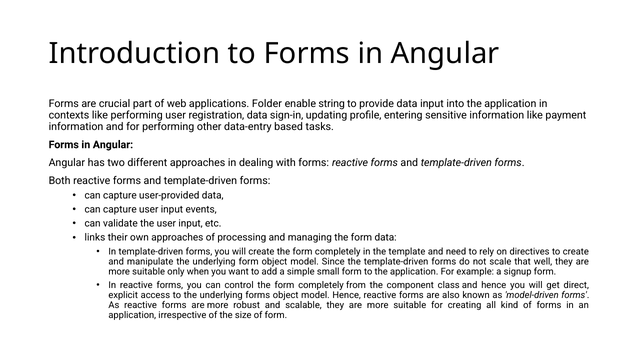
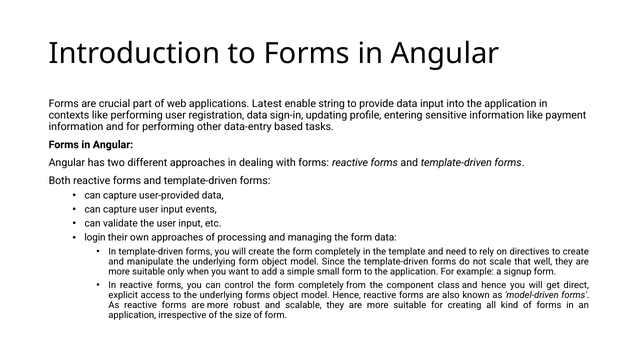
Folder: Folder -> Latest
links: links -> login
